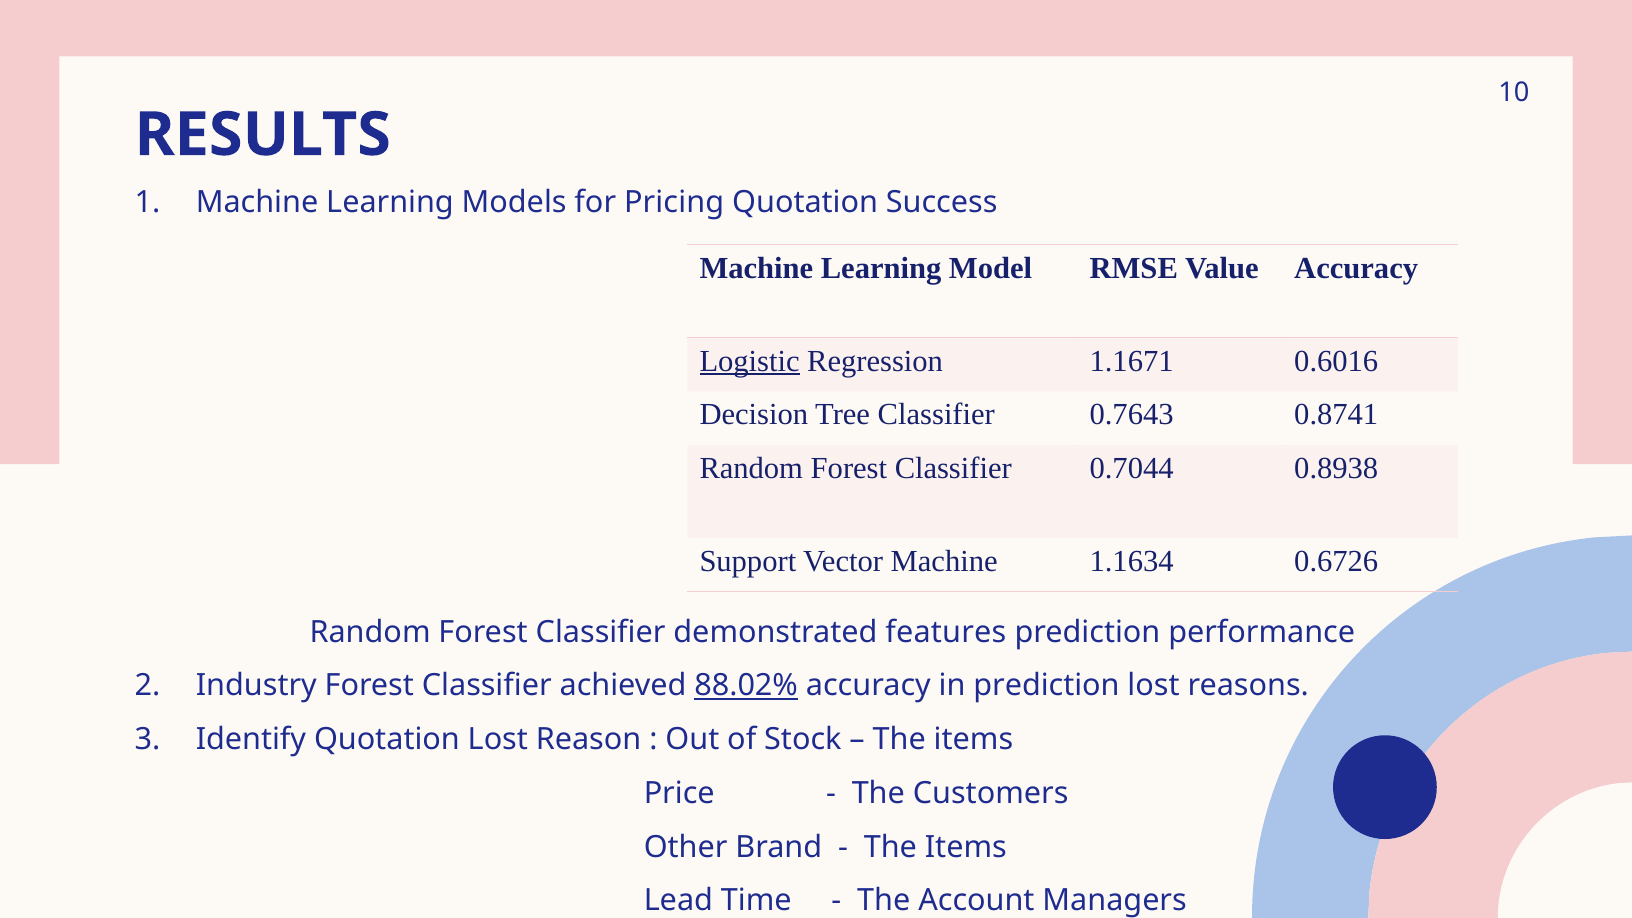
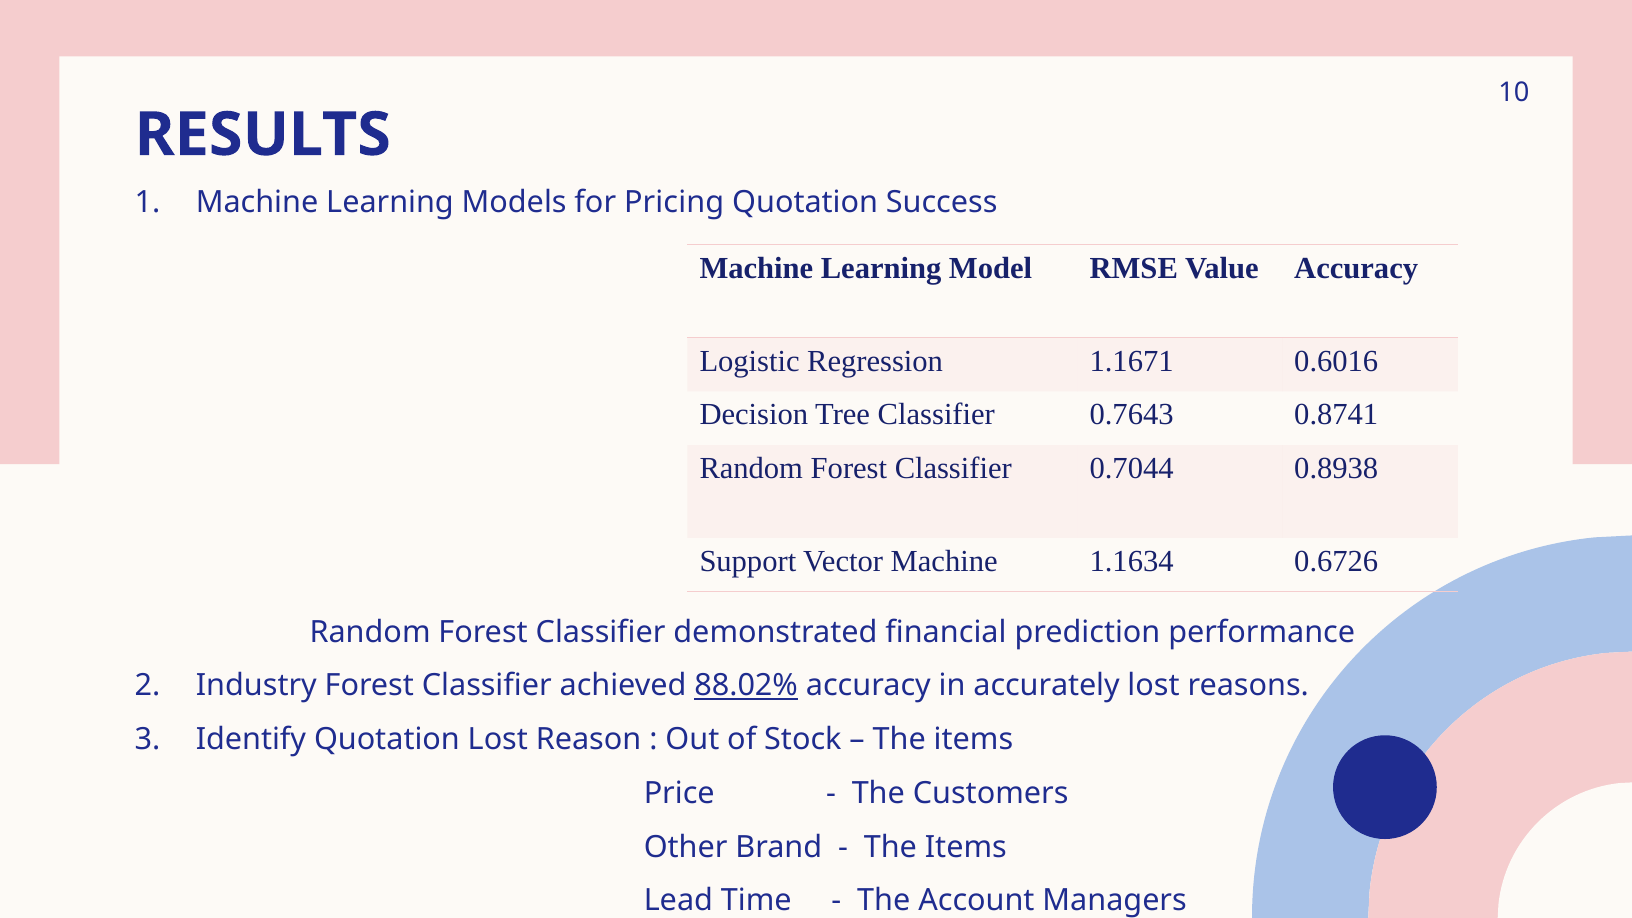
Logistic underline: present -> none
features: features -> financial
in prediction: prediction -> accurately
